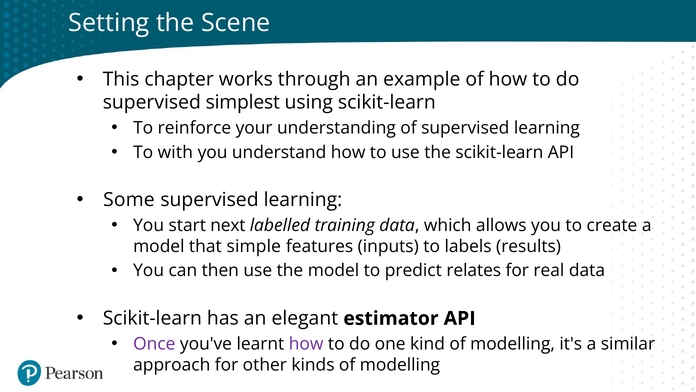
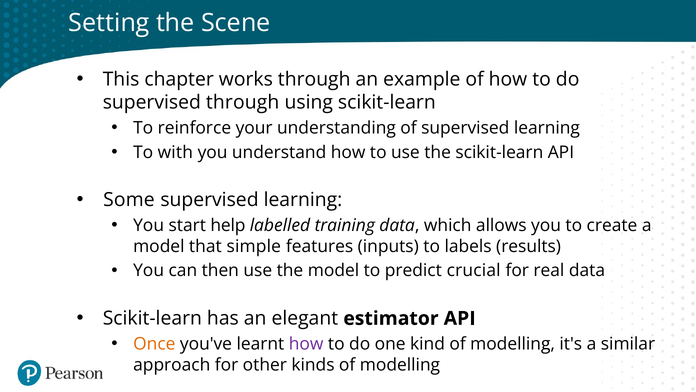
supervised simplest: simplest -> through
next: next -> help
relates: relates -> crucial
Once colour: purple -> orange
